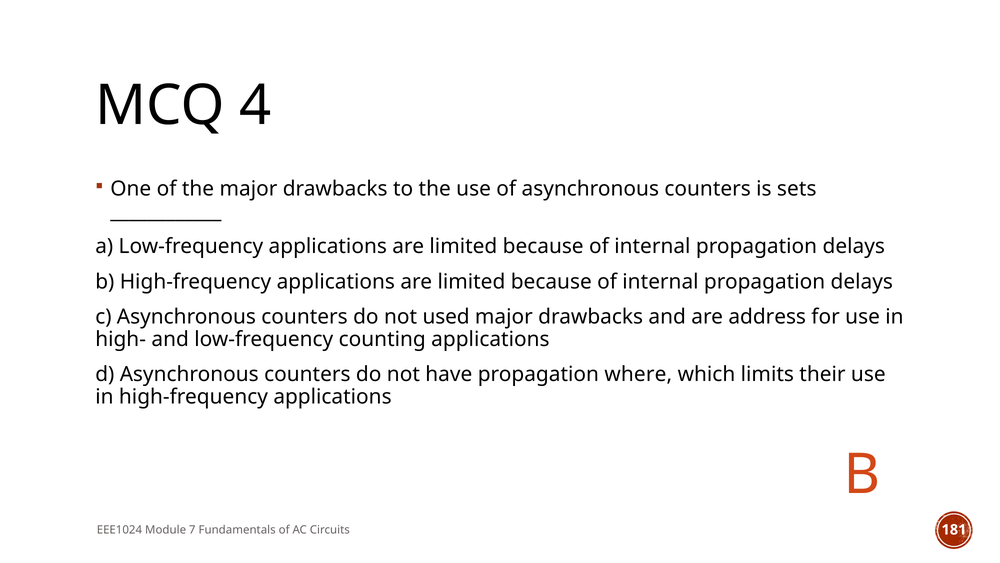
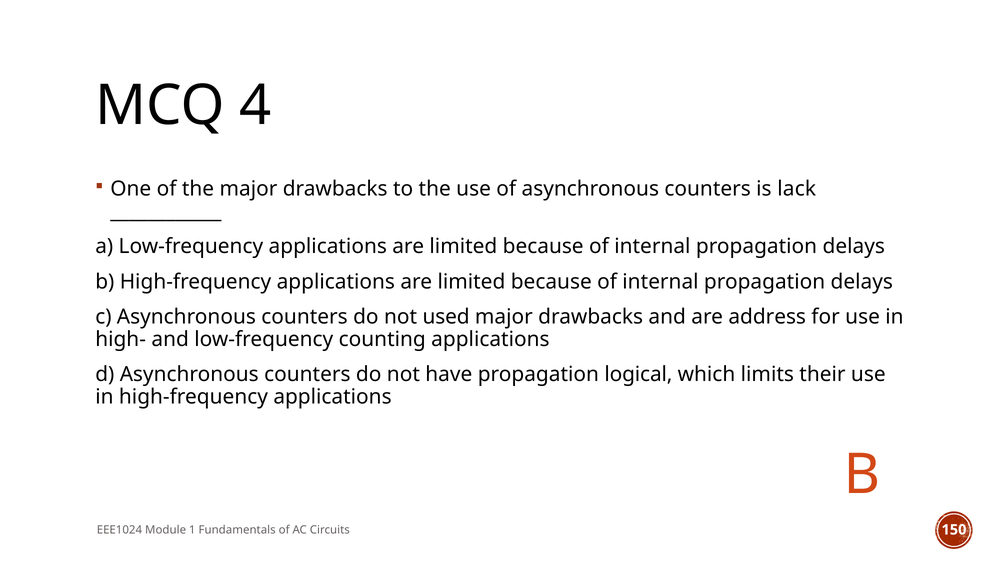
sets: sets -> lack
where: where -> logical
7: 7 -> 1
181: 181 -> 150
